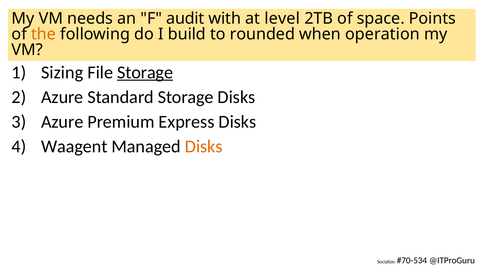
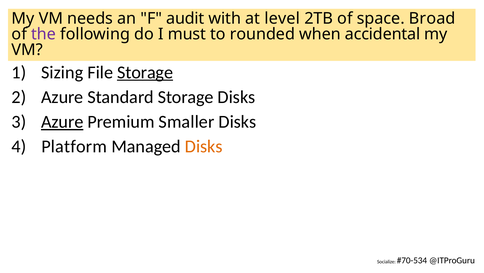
Points: Points -> Broad
the colour: orange -> purple
build: build -> must
operation: operation -> accidental
Azure at (62, 122) underline: none -> present
Express: Express -> Smaller
Waagent: Waagent -> Platform
